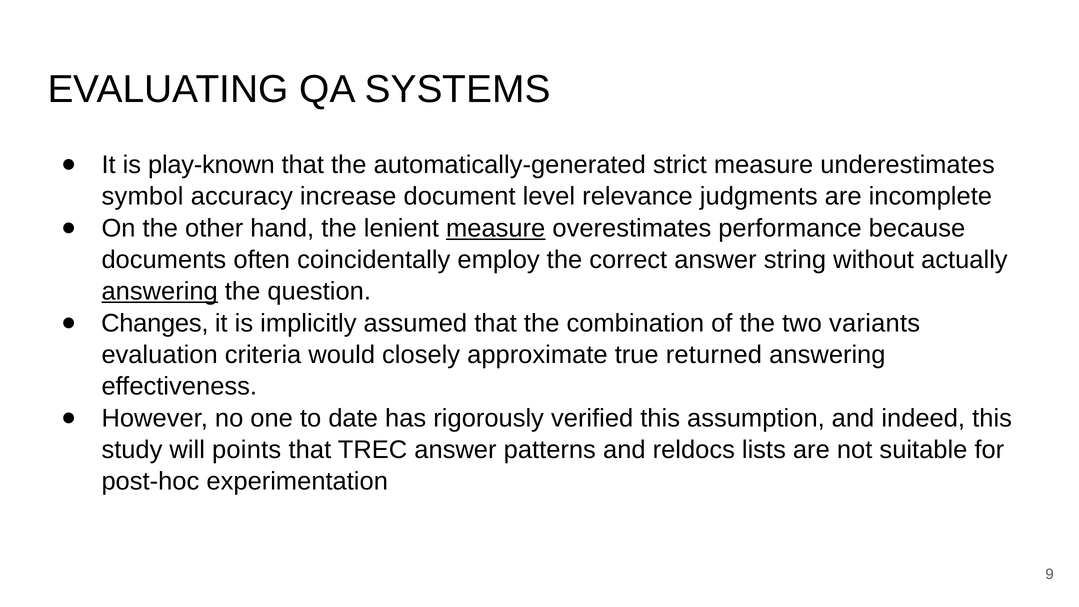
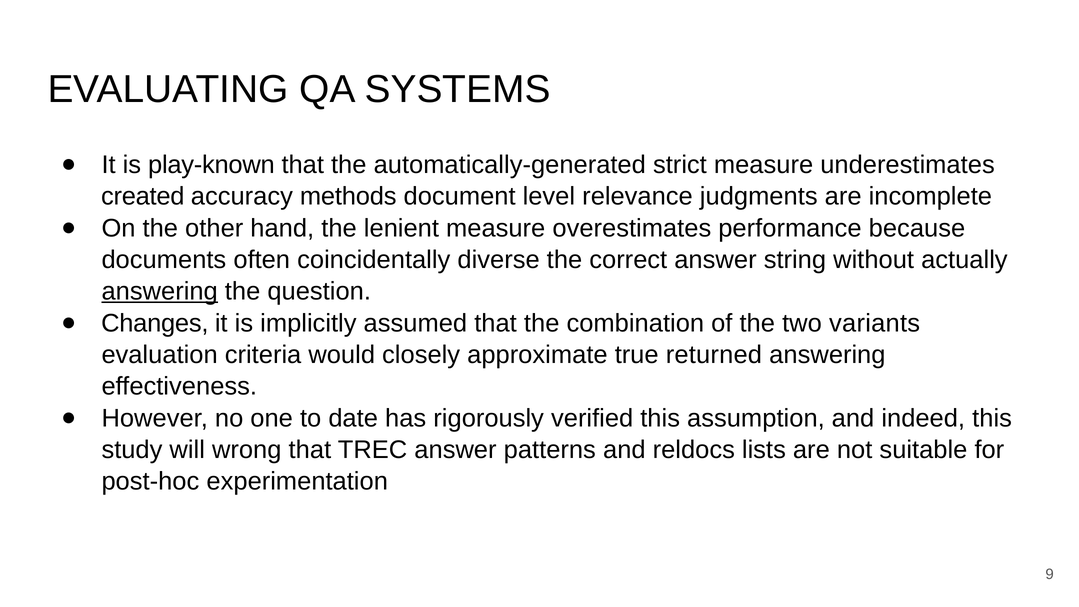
symbol: symbol -> created
increase: increase -> methods
measure at (496, 228) underline: present -> none
employ: employ -> diverse
points: points -> wrong
